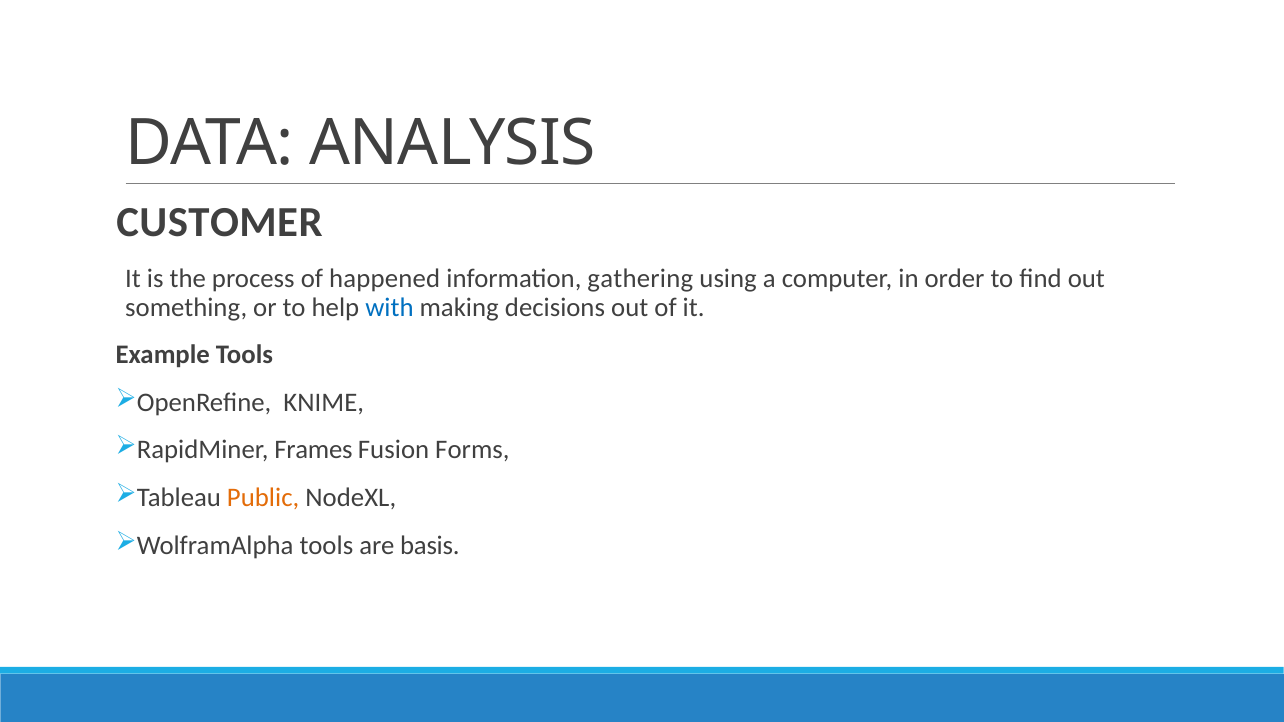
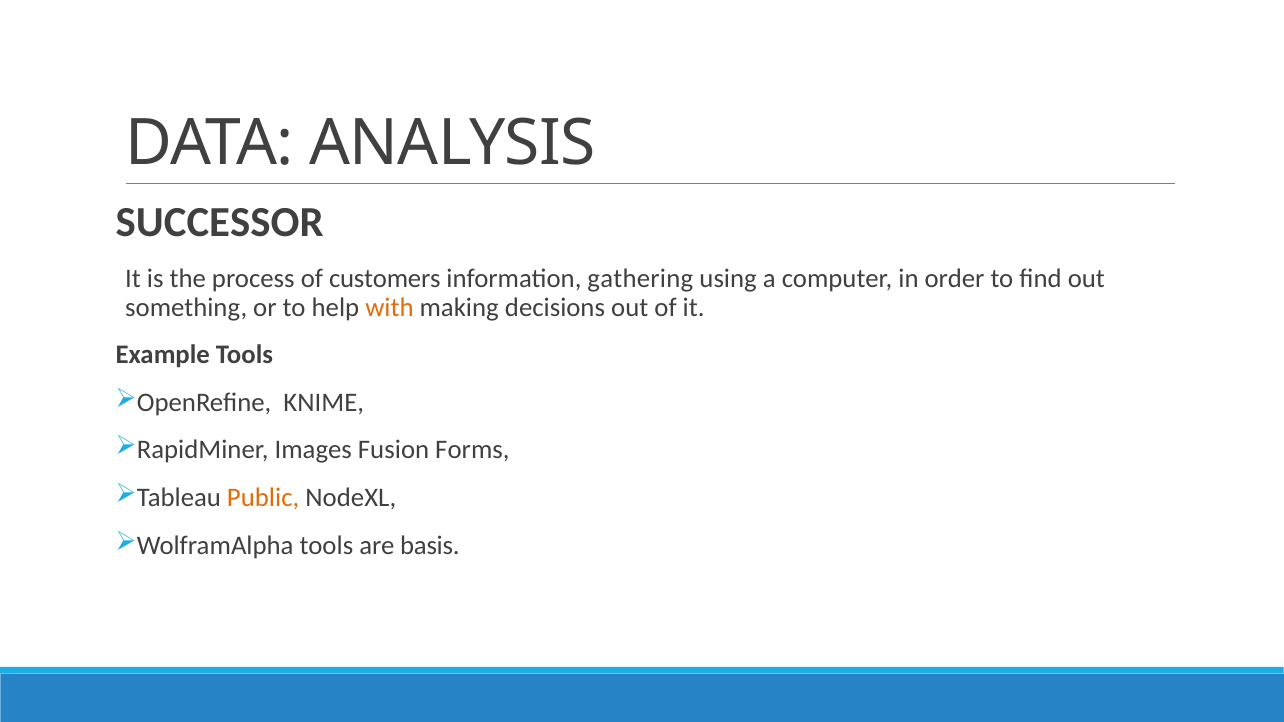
CUSTOMER: CUSTOMER -> SUCCESSOR
happened: happened -> customers
with colour: blue -> orange
Frames: Frames -> Images
